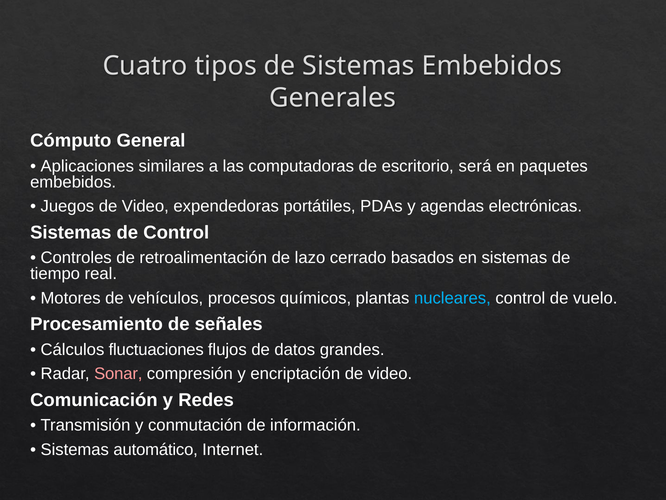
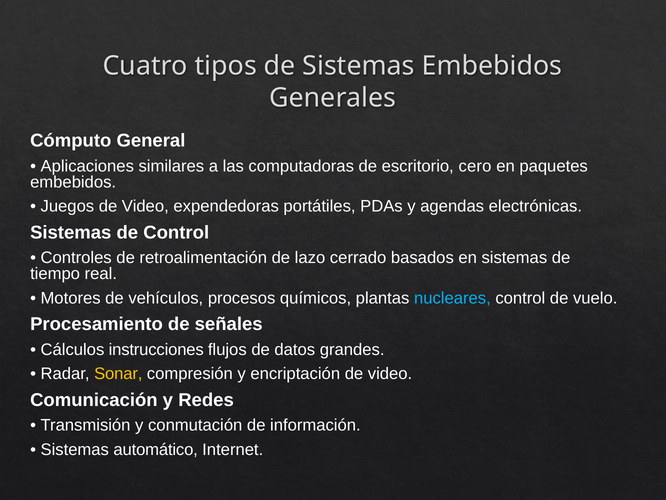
será: será -> cero
fluctuaciones: fluctuaciones -> instrucciones
Sonar colour: pink -> yellow
